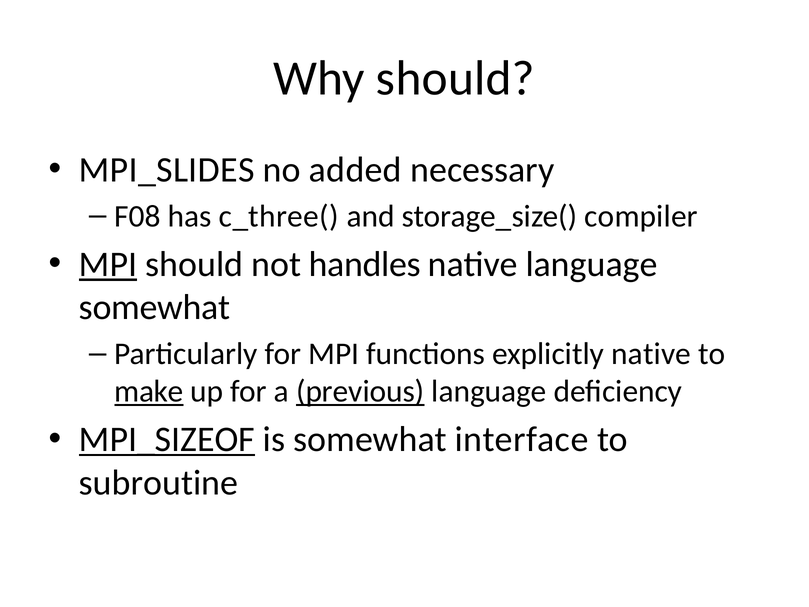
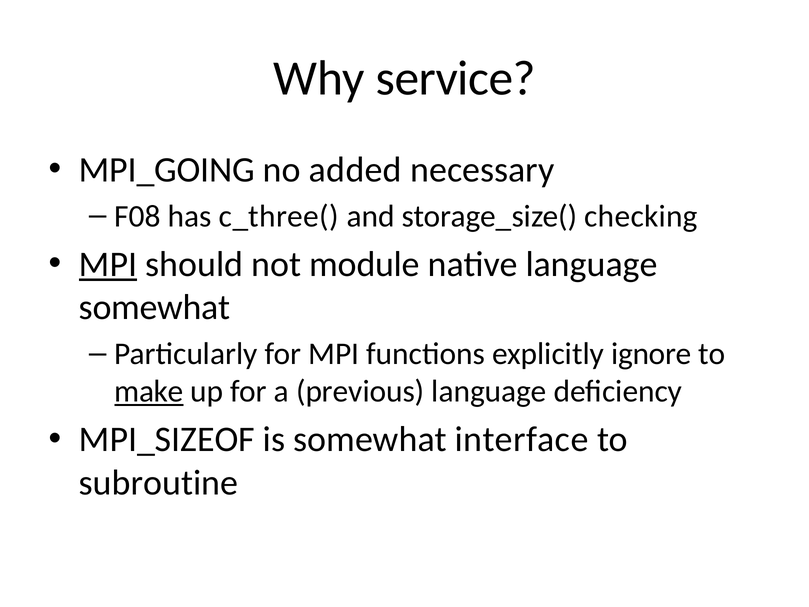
Why should: should -> service
MPI_SLIDES: MPI_SLIDES -> MPI_GOING
compiler: compiler -> checking
handles: handles -> module
explicitly native: native -> ignore
previous underline: present -> none
MPI_SIZEOF underline: present -> none
